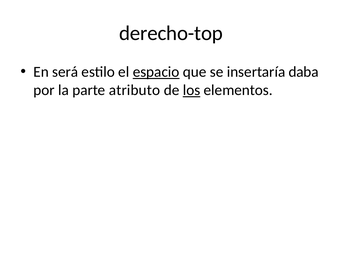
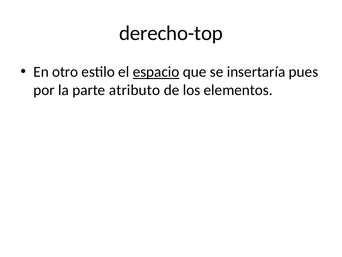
será: será -> otro
daba: daba -> pues
los underline: present -> none
